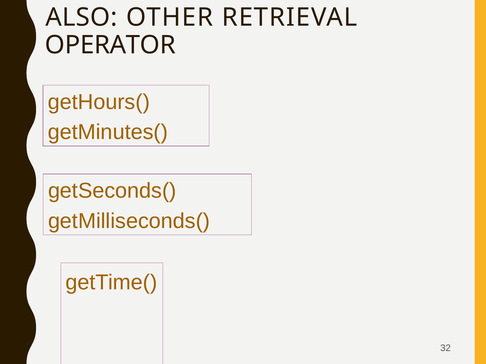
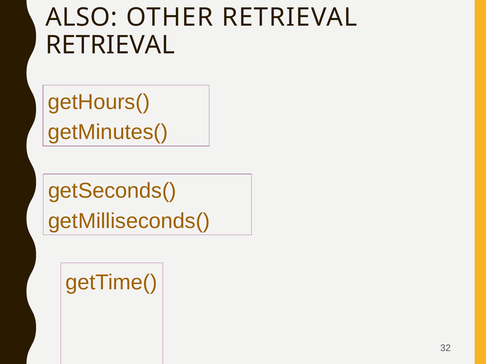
OPERATOR at (110, 45): OPERATOR -> RETRIEVAL
